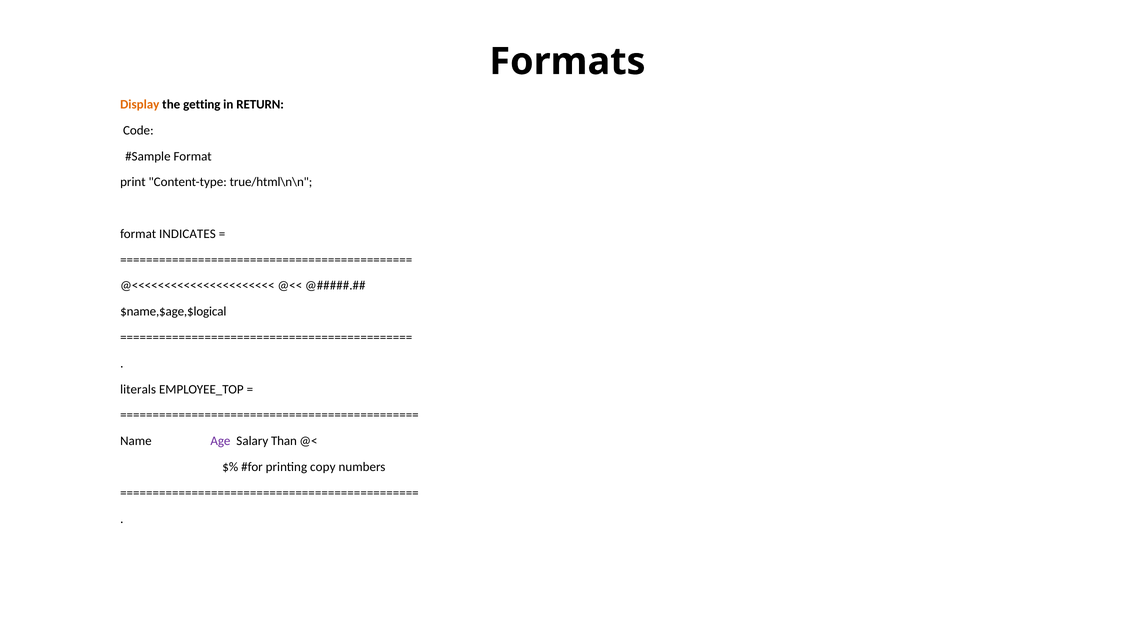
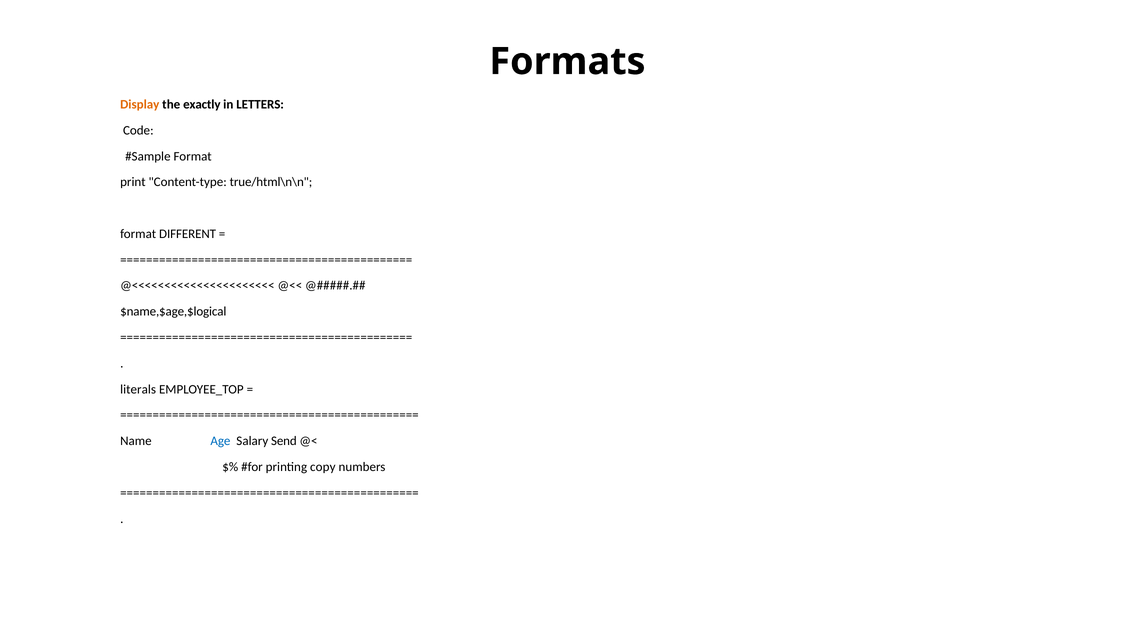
getting: getting -> exactly
RETURN: RETURN -> LETTERS
INDICATES: INDICATES -> DIFFERENT
Age colour: purple -> blue
Than: Than -> Send
